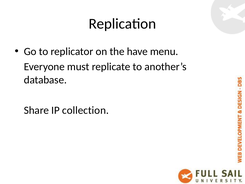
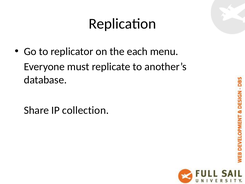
have: have -> each
